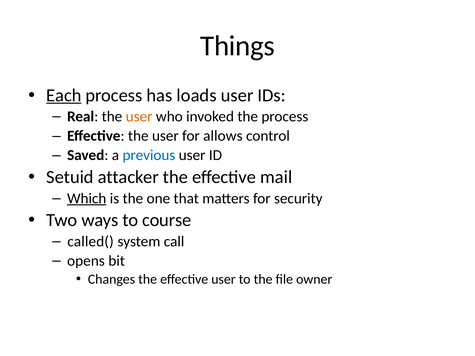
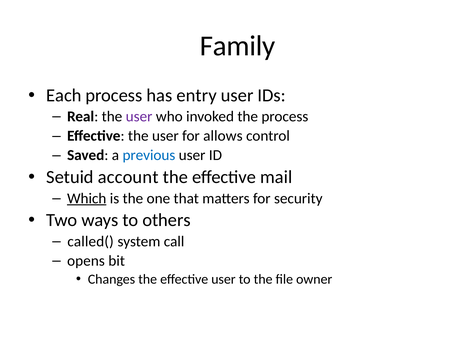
Things: Things -> Family
Each underline: present -> none
loads: loads -> entry
user at (139, 117) colour: orange -> purple
attacker: attacker -> account
course: course -> others
